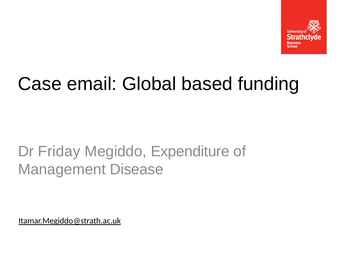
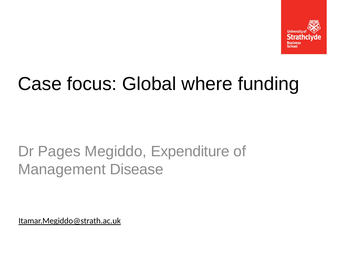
email: email -> focus
based: based -> where
Friday: Friday -> Pages
